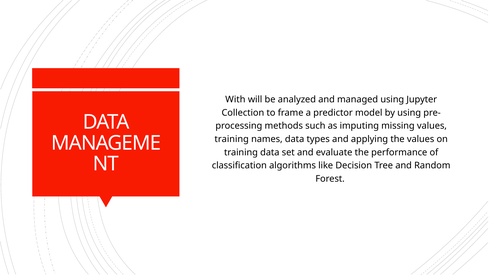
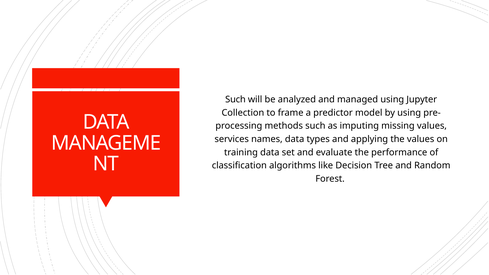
With at (235, 100): With -> Such
training at (232, 139): training -> services
